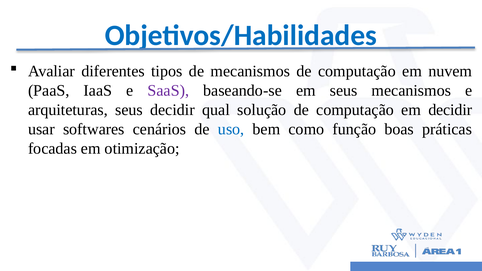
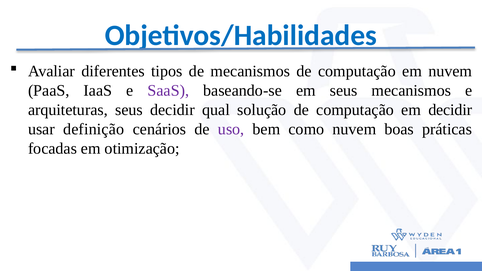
softwares: softwares -> definição
uso colour: blue -> purple
como função: função -> nuvem
